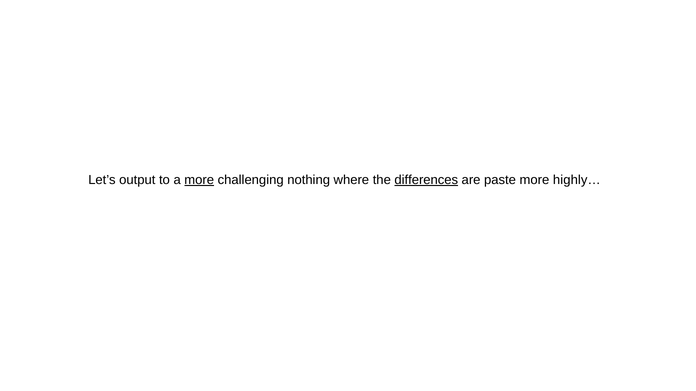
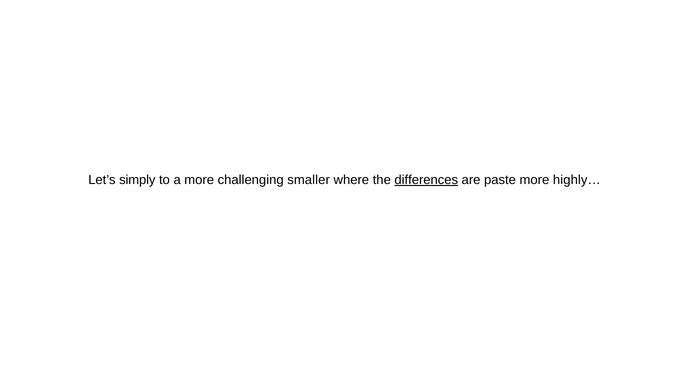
output: output -> simply
more at (199, 180) underline: present -> none
nothing: nothing -> smaller
